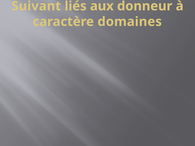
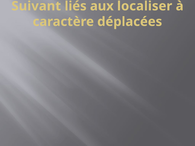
donneur: donneur -> localiser
domaines: domaines -> déplacées
